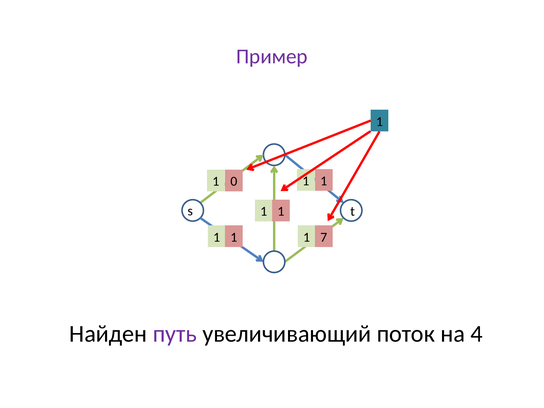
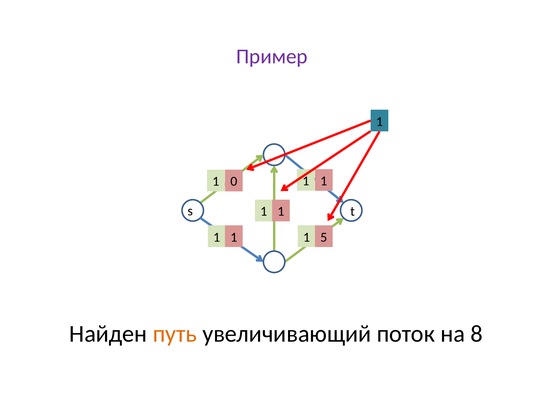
7: 7 -> 5
путь colour: purple -> orange
4: 4 -> 8
